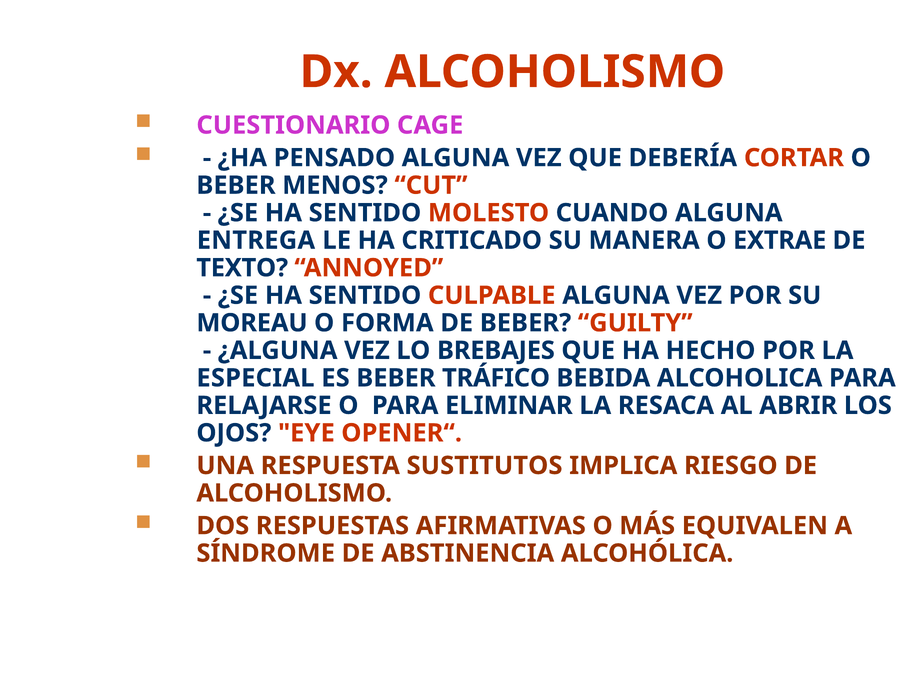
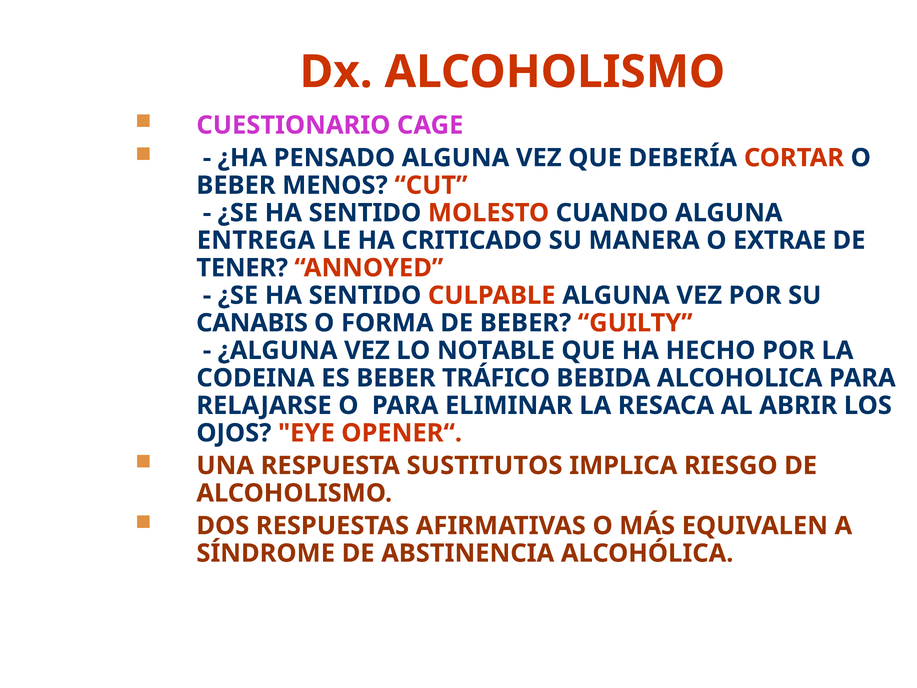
TEXTO: TEXTO -> TENER
MOREAU: MOREAU -> CANABIS
BREBAJES: BREBAJES -> NOTABLE
ESPECIAL: ESPECIAL -> CODEINA
